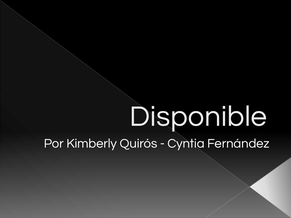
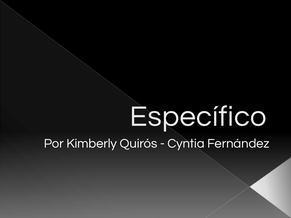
Disponible: Disponible -> Específico
